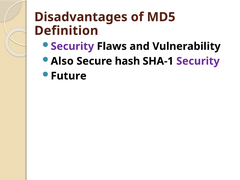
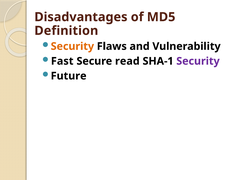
Security at (72, 46) colour: purple -> orange
Also: Also -> Fast
hash: hash -> read
